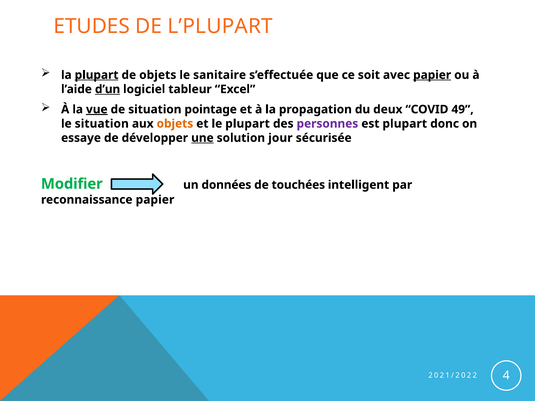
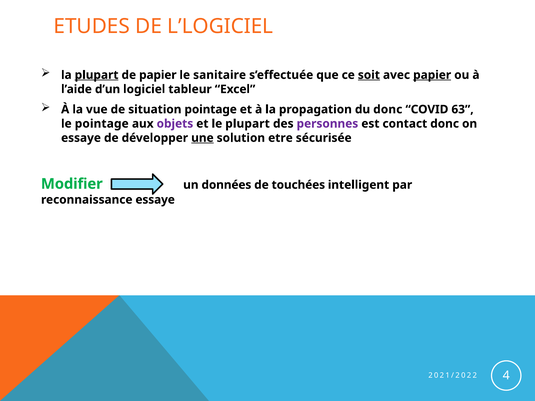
L’PLUPART: L’PLUPART -> L’LOGICIEL
de objets: objets -> papier
soit underline: none -> present
d’un underline: present -> none
vue underline: present -> none
du deux: deux -> donc
49: 49 -> 63
le situation: situation -> pointage
objets at (175, 124) colour: orange -> purple
est plupart: plupart -> contact
jour: jour -> etre
reconnaissance papier: papier -> essaye
